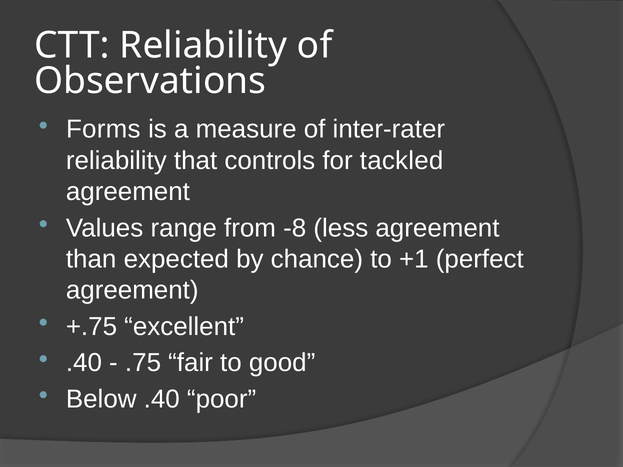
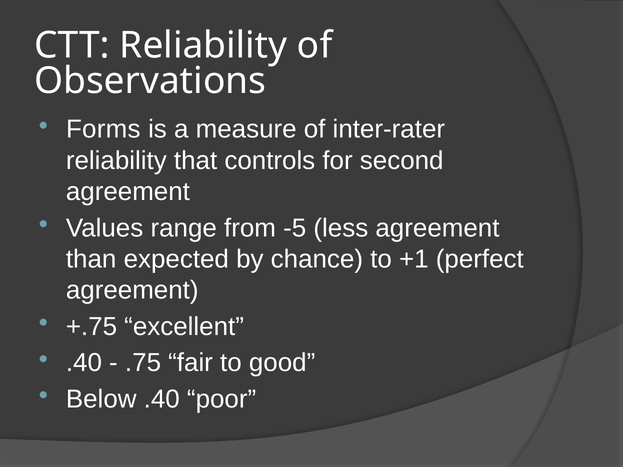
tackled: tackled -> second
-8: -8 -> -5
